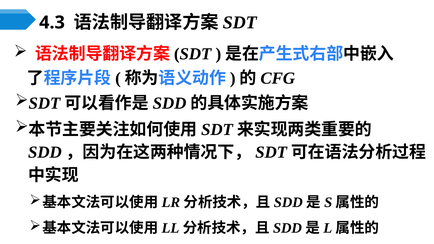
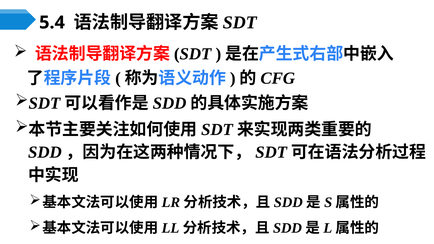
4.3: 4.3 -> 5.4
